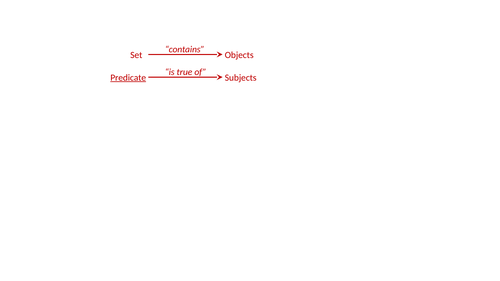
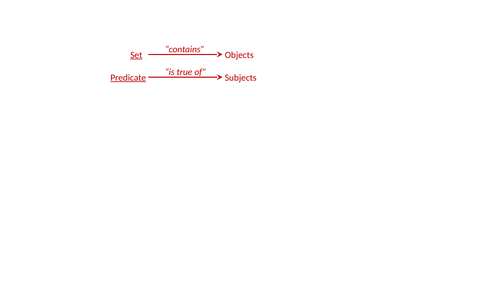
Set underline: none -> present
